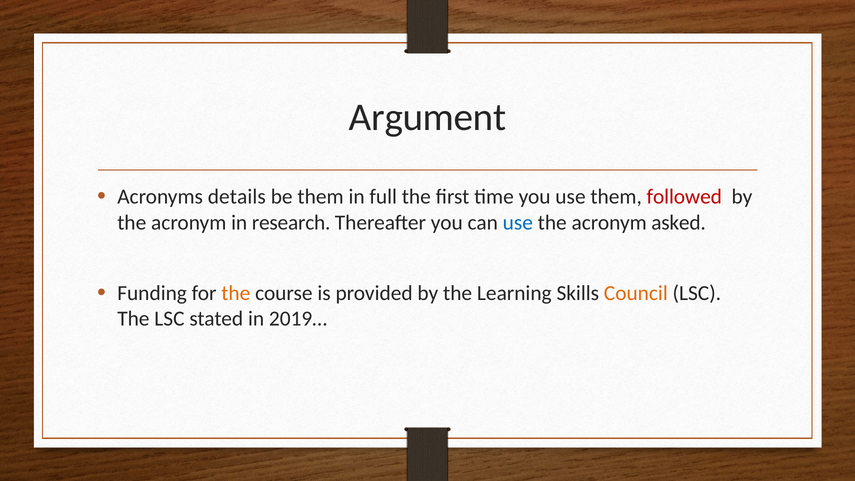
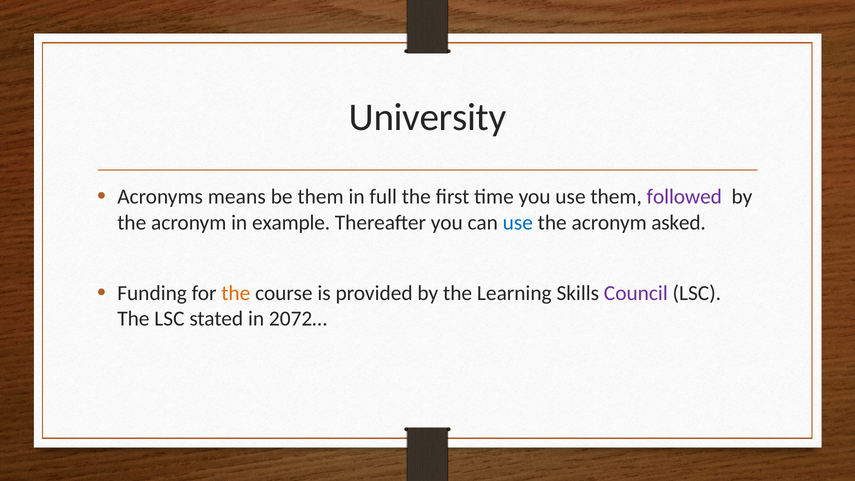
Argument: Argument -> University
details: details -> means
followed colour: red -> purple
research: research -> example
Council colour: orange -> purple
2019…: 2019… -> 2072…
